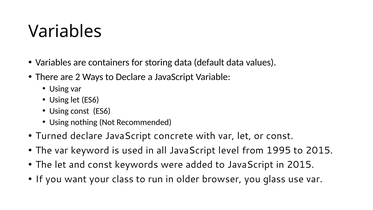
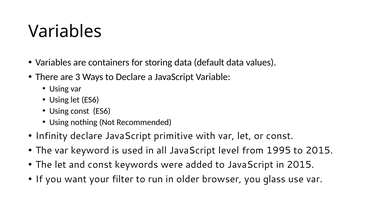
2: 2 -> 3
Turned: Turned -> Infinity
concrete: concrete -> primitive
class: class -> filter
